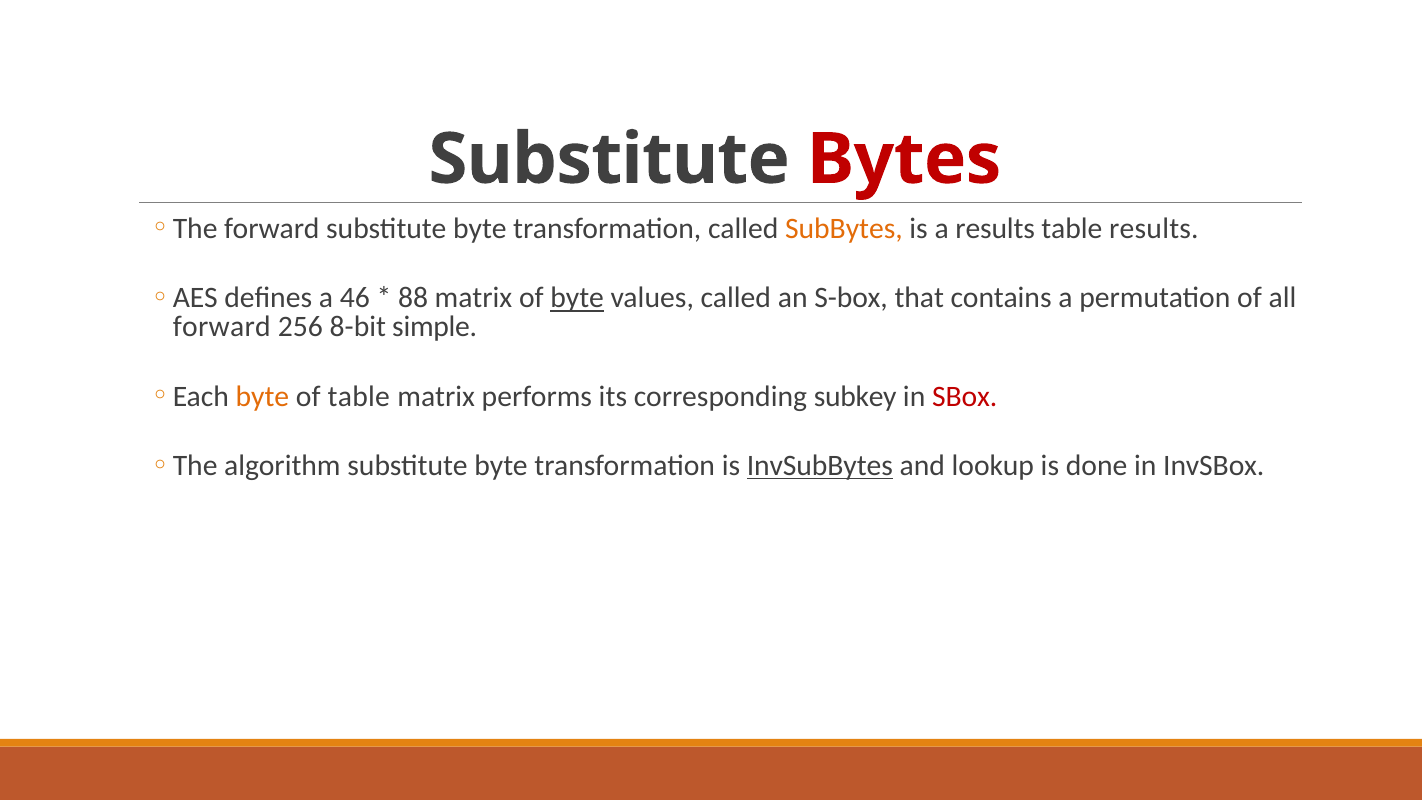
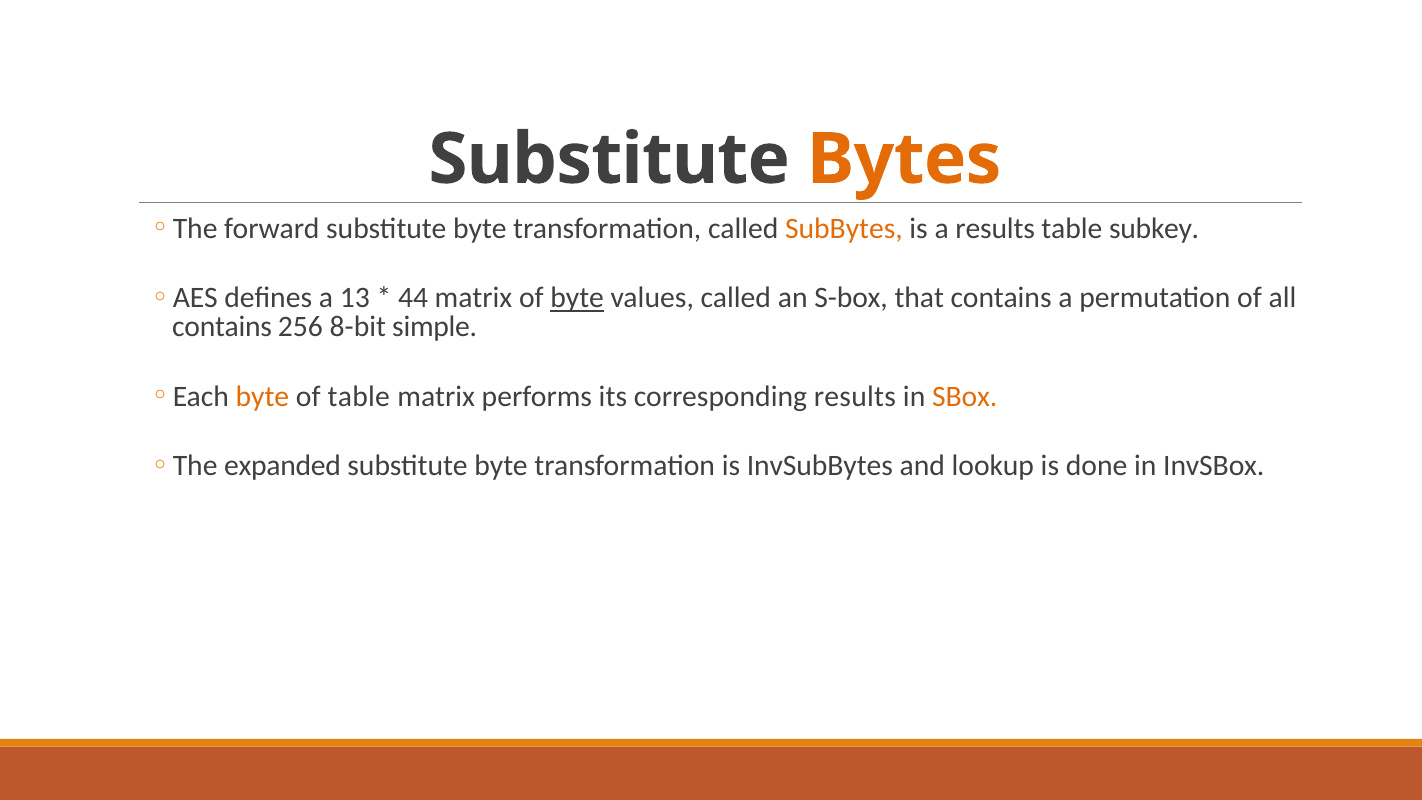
Bytes colour: red -> orange
table results: results -> subkey
46: 46 -> 13
88: 88 -> 44
forward at (222, 327): forward -> contains
corresponding subkey: subkey -> results
SBox colour: red -> orange
algorithm: algorithm -> expanded
InvSubBytes underline: present -> none
